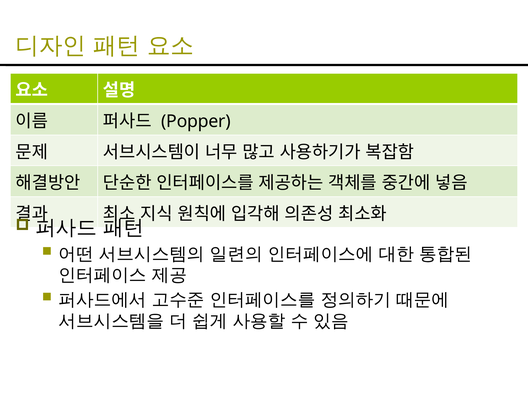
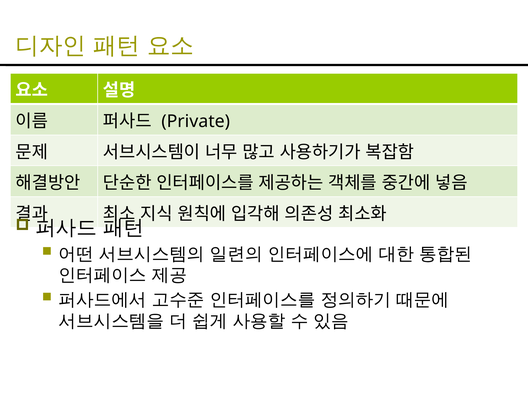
Popper: Popper -> Private
